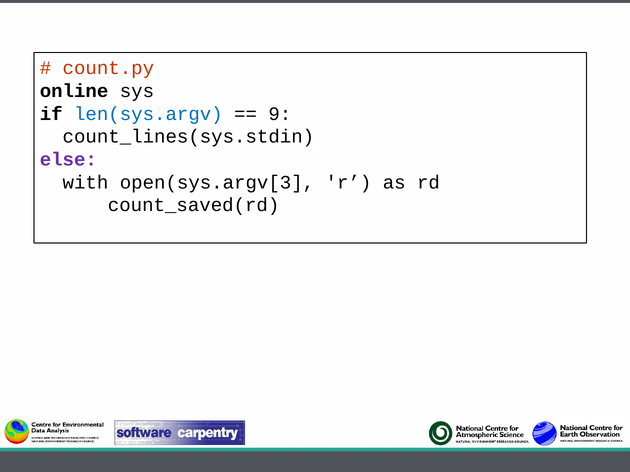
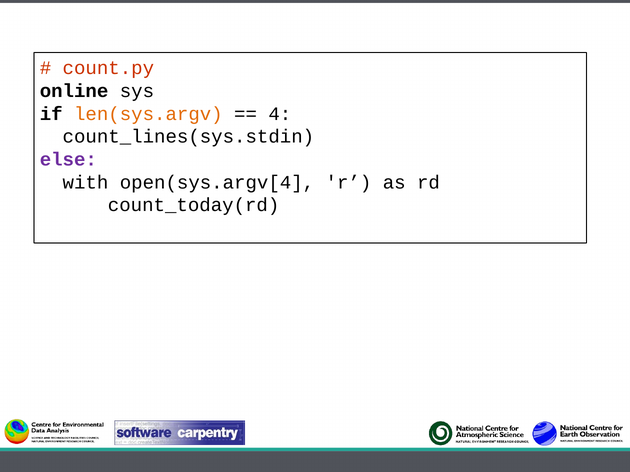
len(sys.argv colour: blue -> orange
9: 9 -> 4
open(sys.argv[3: open(sys.argv[3 -> open(sys.argv[4
count_saved(rd: count_saved(rd -> count_today(rd
